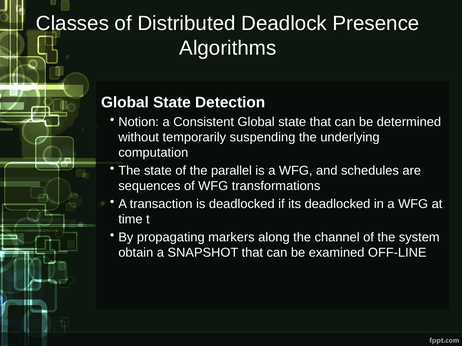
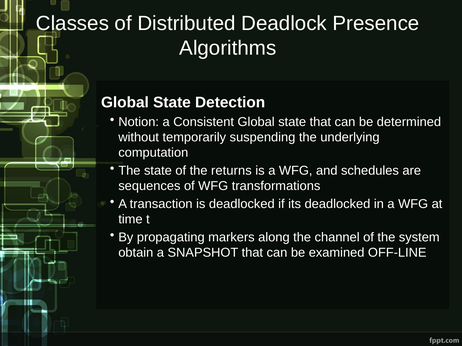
parallel: parallel -> returns
